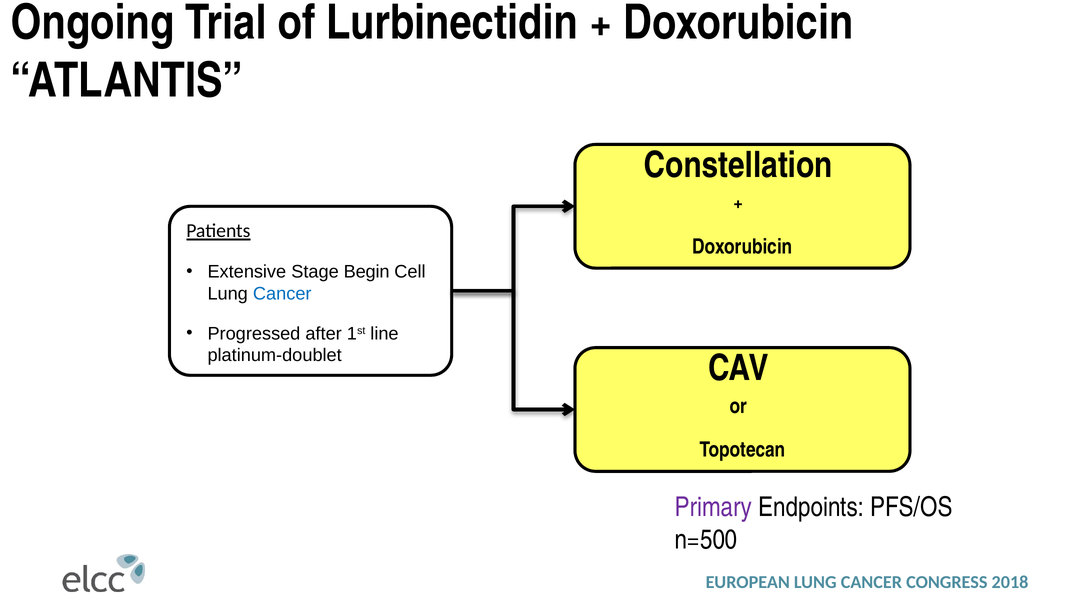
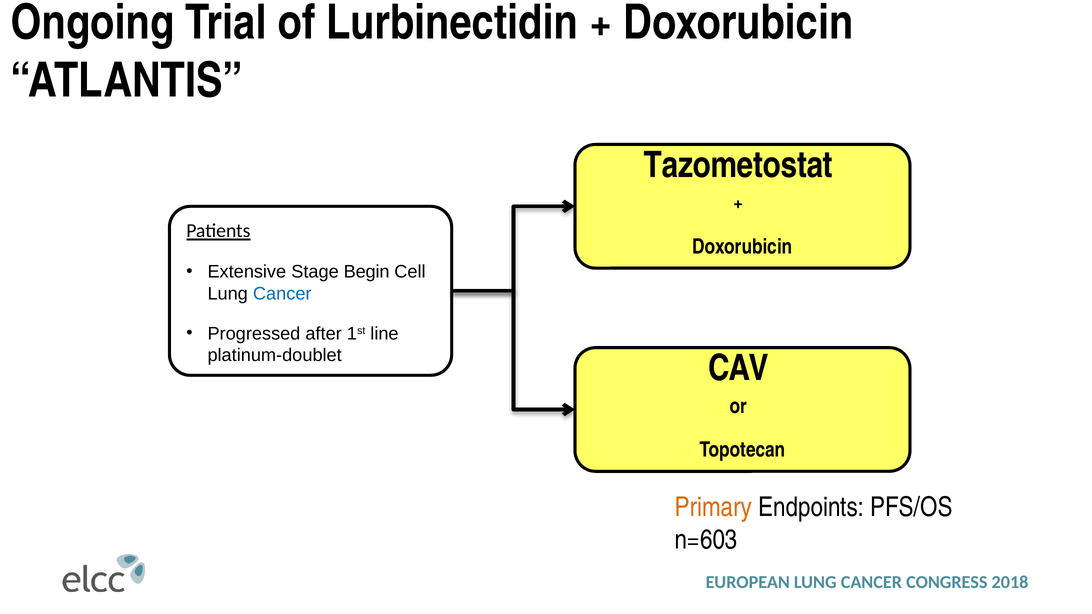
Constellation: Constellation -> Tazometostat
Primary colour: purple -> orange
n=500: n=500 -> n=603
